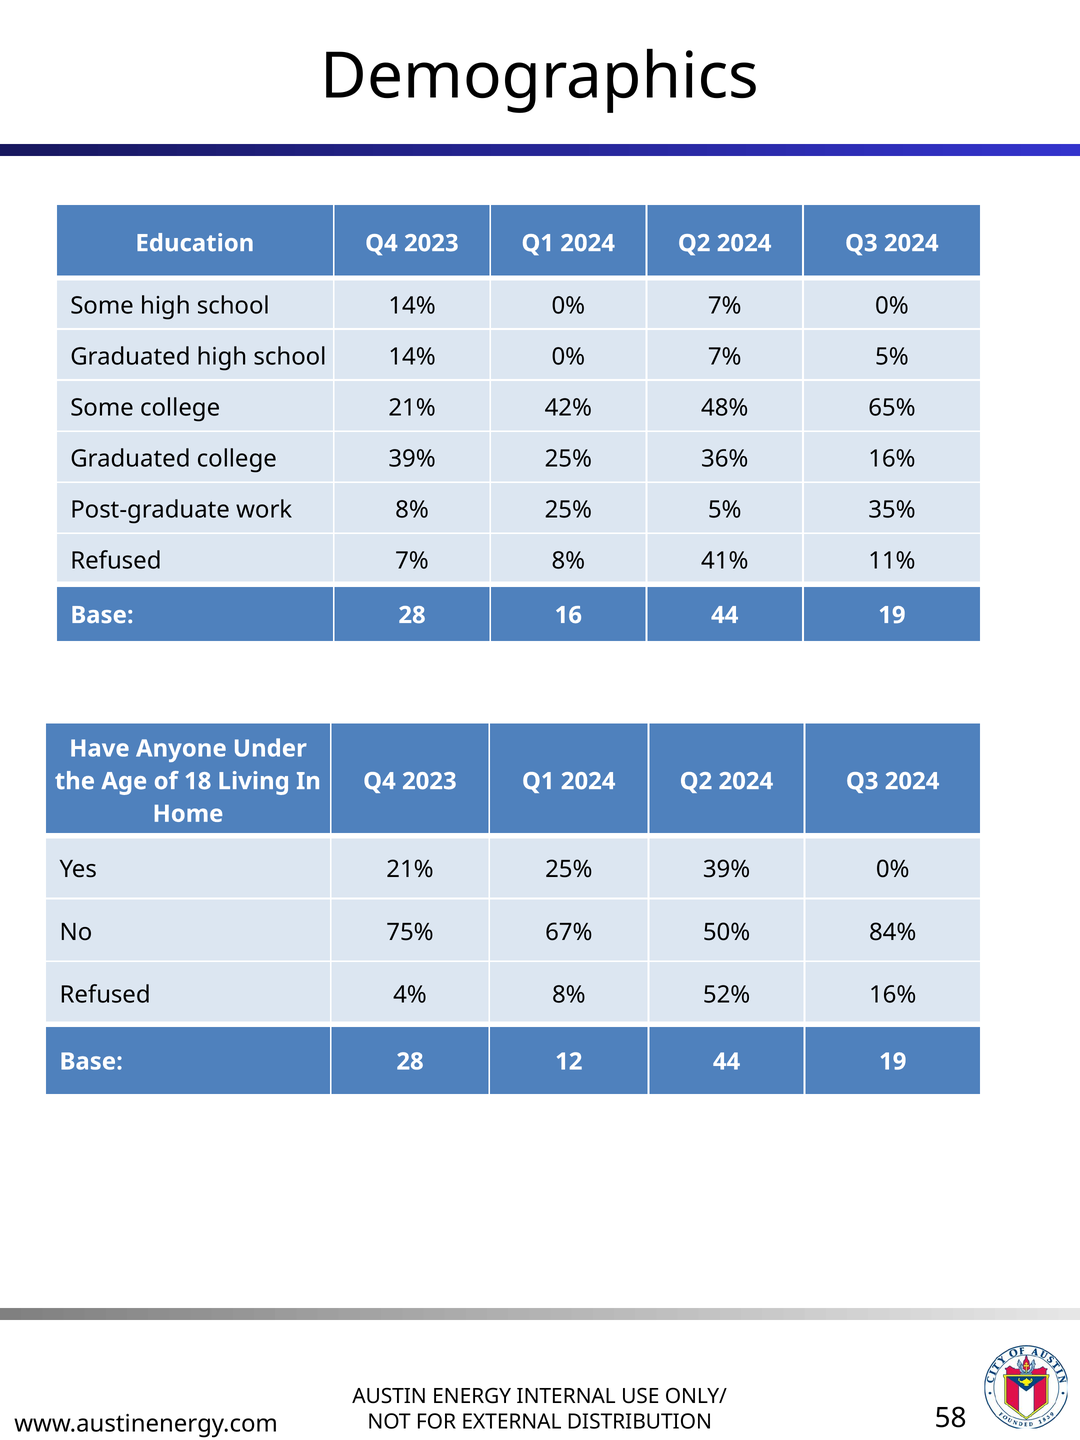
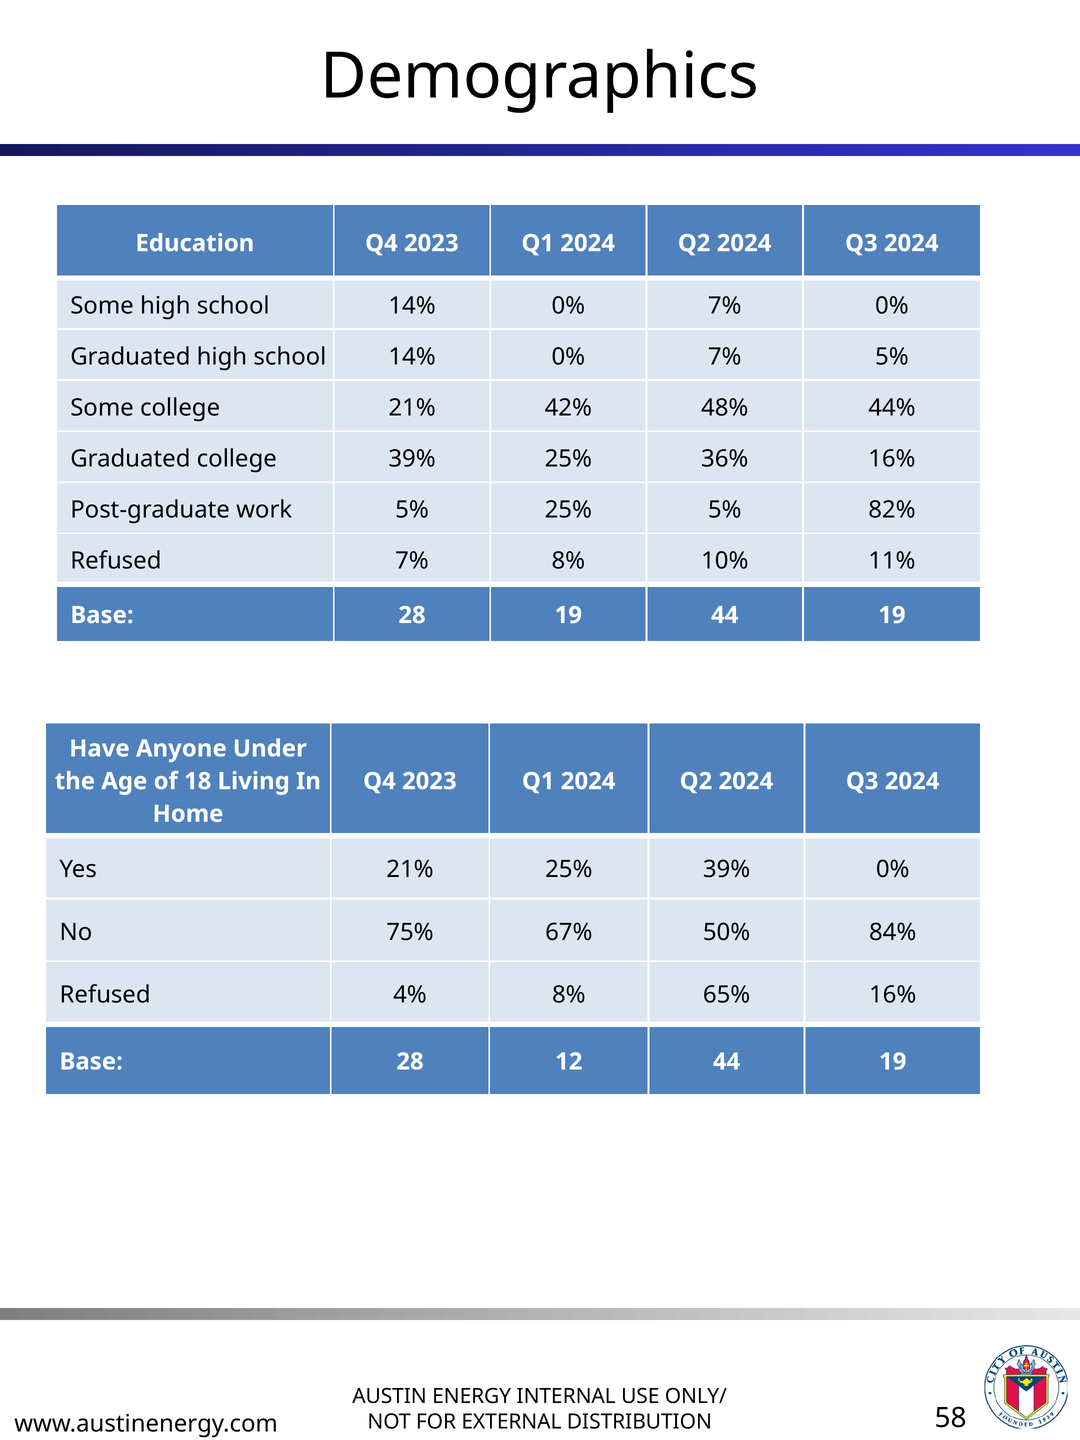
65%: 65% -> 44%
work 8%: 8% -> 5%
35%: 35% -> 82%
41%: 41% -> 10%
28 16: 16 -> 19
52%: 52% -> 65%
